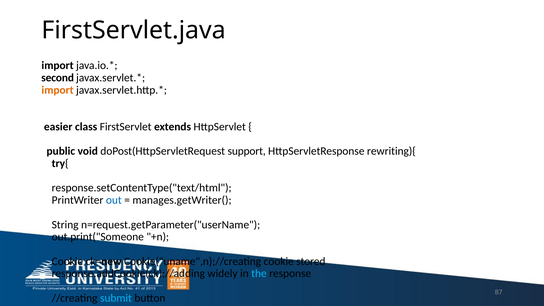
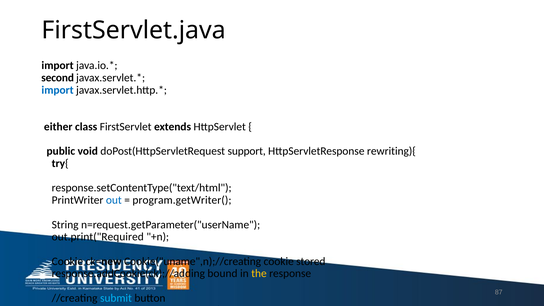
import at (58, 90) colour: orange -> blue
easier: easier -> either
manages.getWriter(: manages.getWriter( -> program.getWriter(
out.print("Someone: out.print("Someone -> out.print("Required
widely: widely -> bound
the colour: light blue -> yellow
